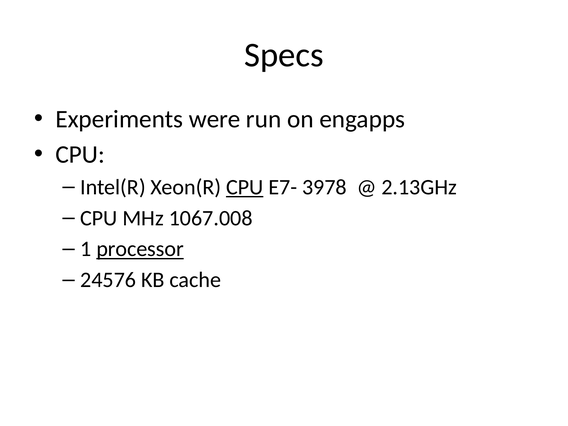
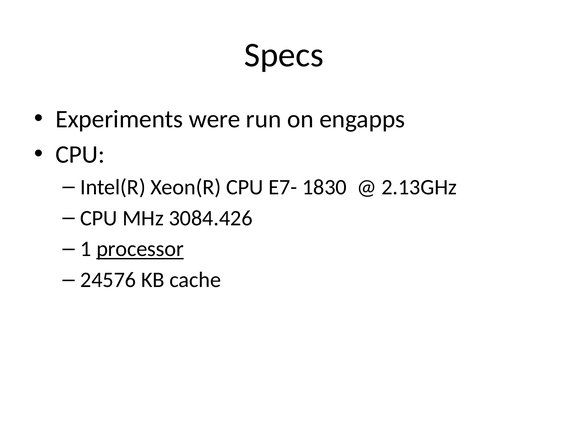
CPU at (245, 187) underline: present -> none
3978: 3978 -> 1830
1067.008: 1067.008 -> 3084.426
